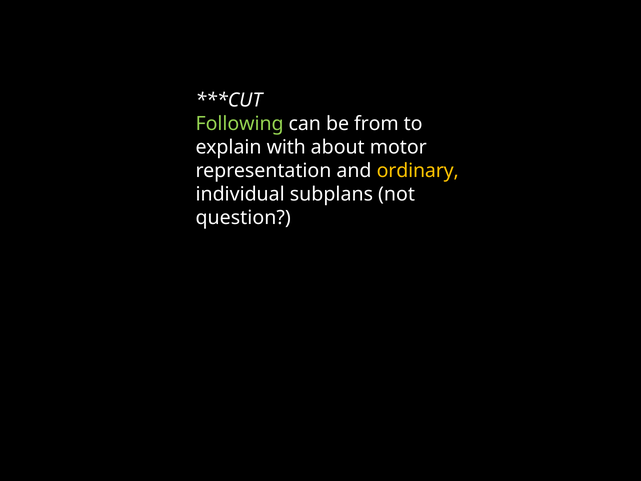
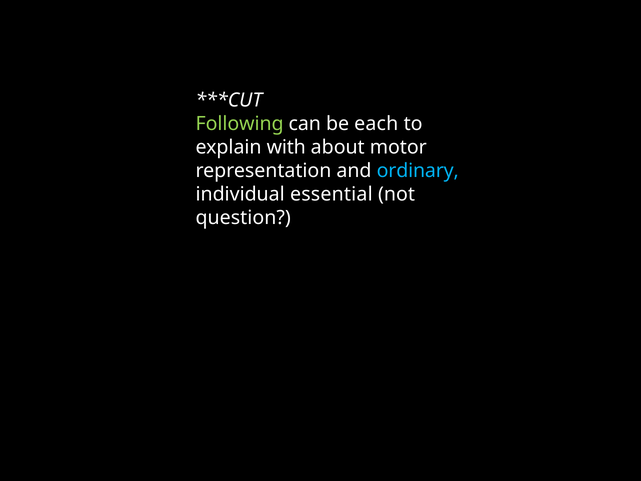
from: from -> each
ordinary colour: yellow -> light blue
subplans: subplans -> essential
